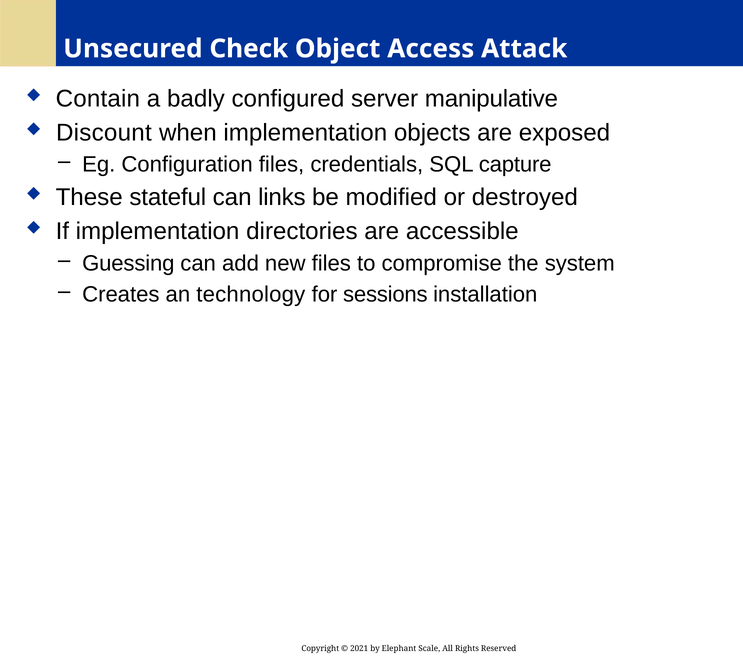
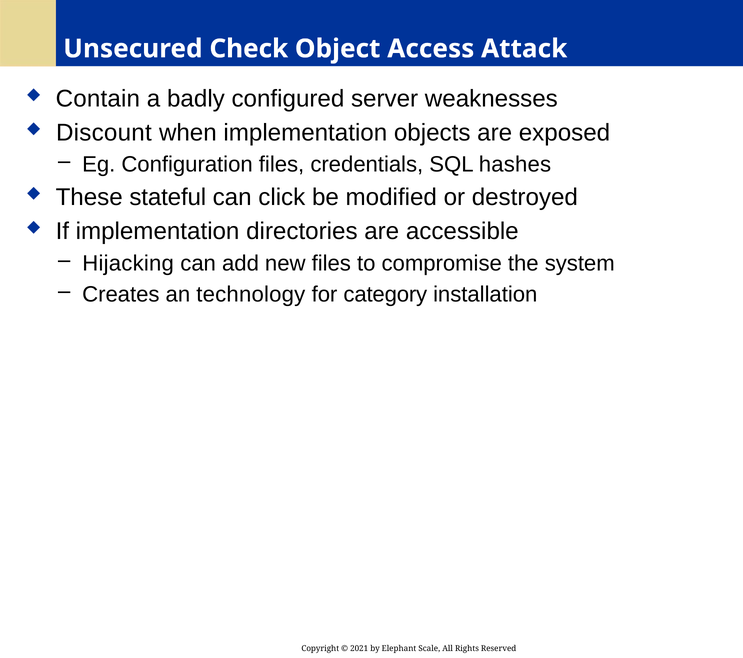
manipulative: manipulative -> weaknesses
capture: capture -> hashes
links: links -> click
Guessing: Guessing -> Hijacking
sessions: sessions -> category
